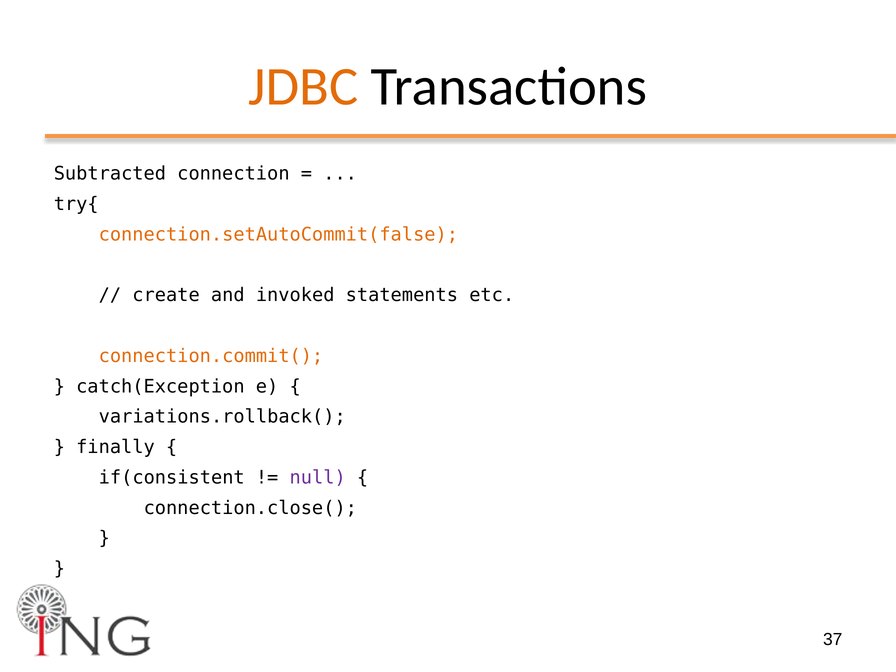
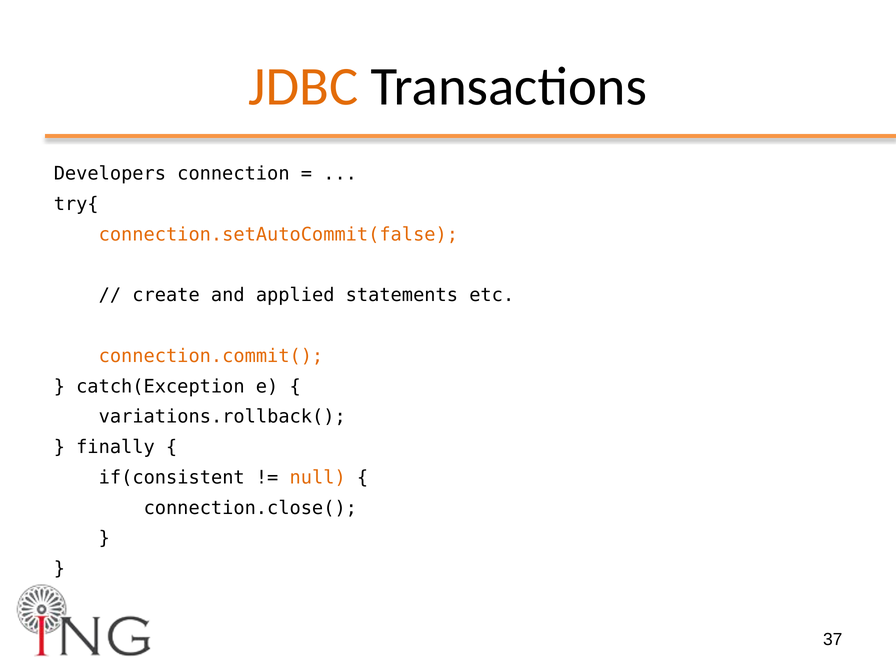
Subtracted: Subtracted -> Developers
invoked: invoked -> applied
null colour: purple -> orange
